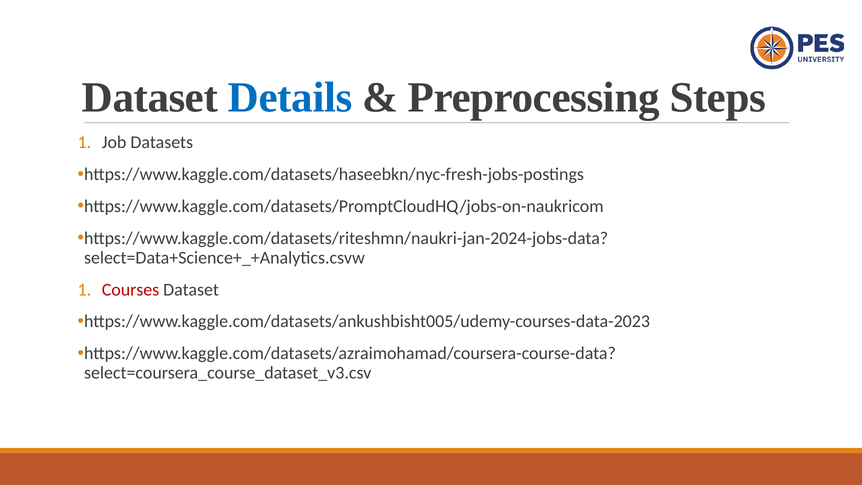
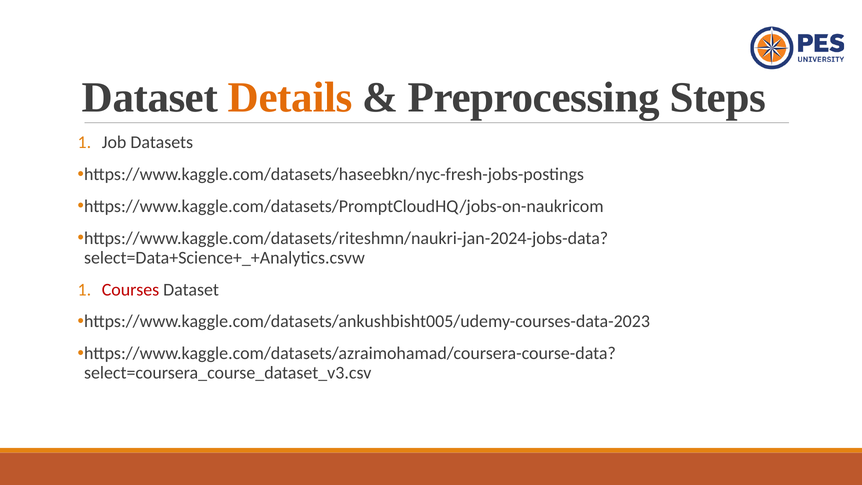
Details colour: blue -> orange
